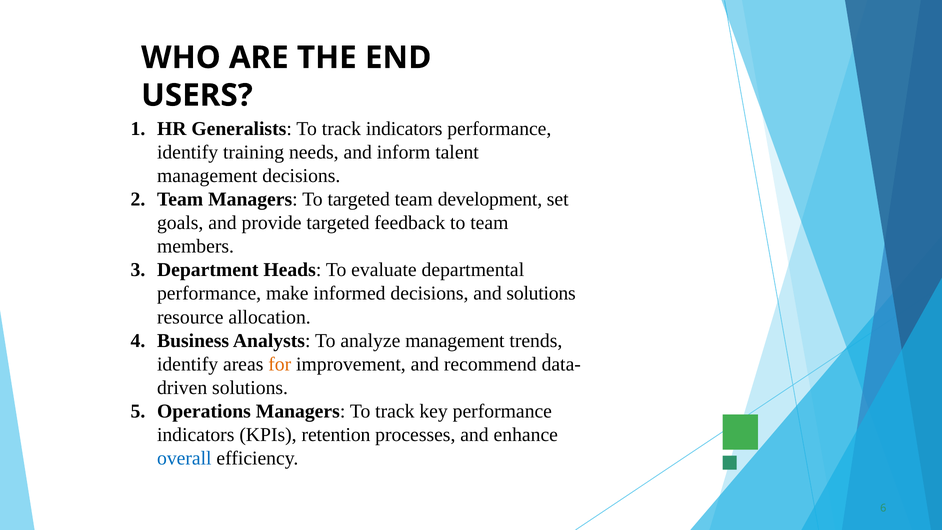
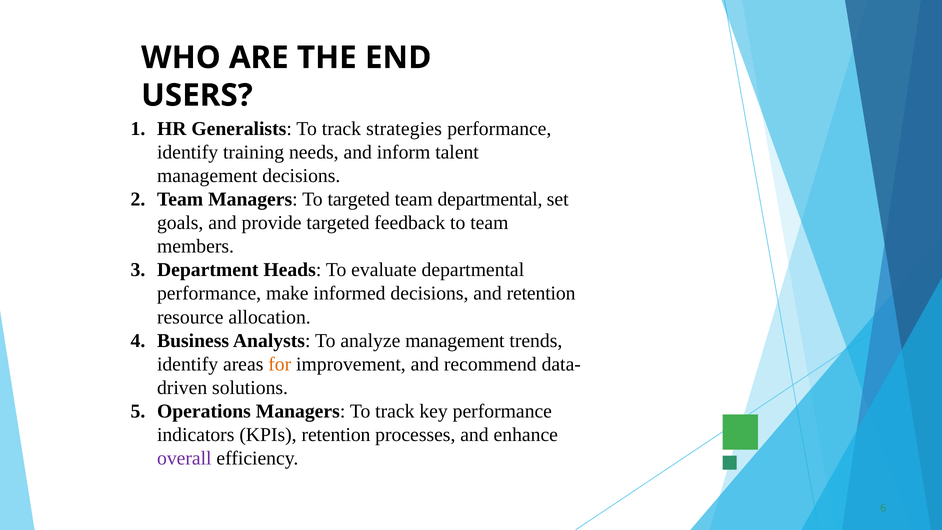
track indicators: indicators -> strategies
team development: development -> departmental
and solutions: solutions -> retention
overall colour: blue -> purple
